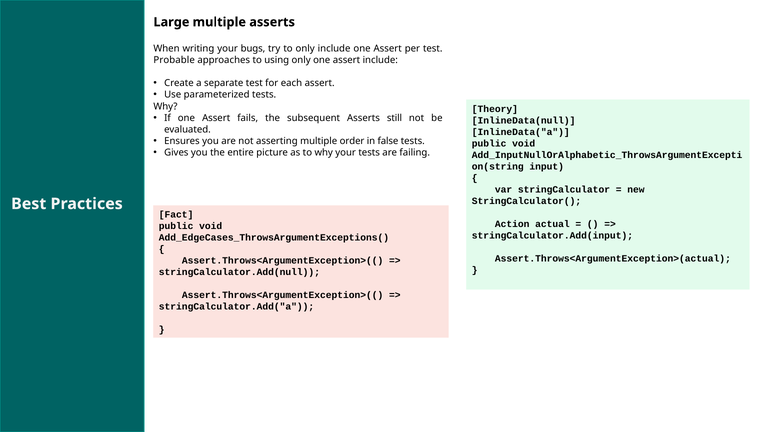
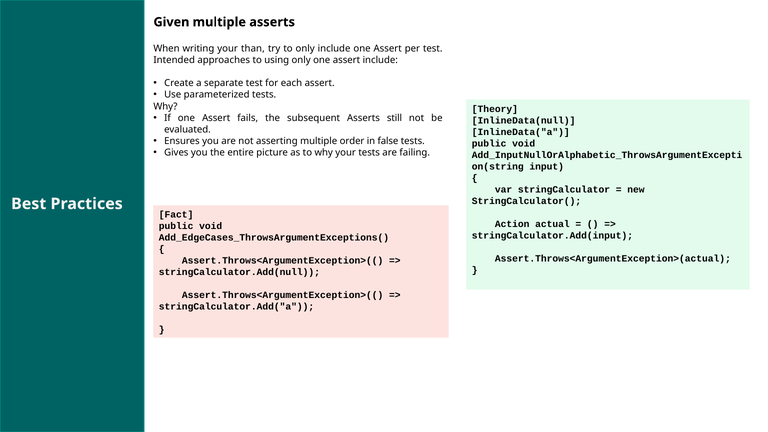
Large: Large -> Given
bugs: bugs -> than
Probable: Probable -> Intended
